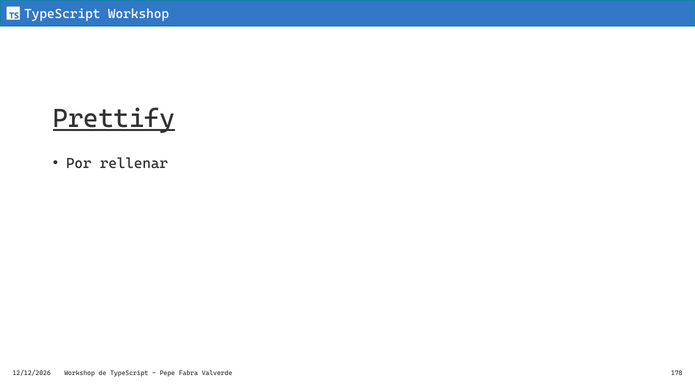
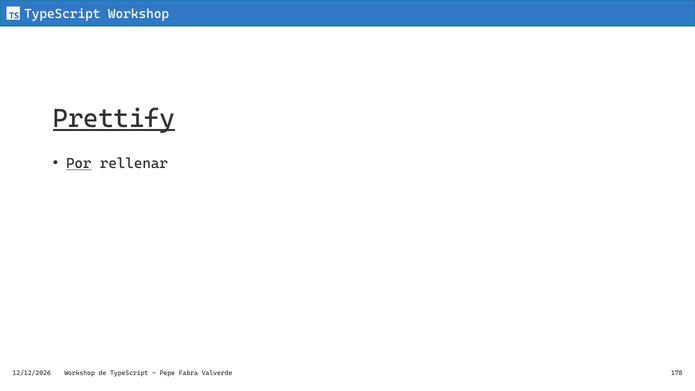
Por underline: none -> present
